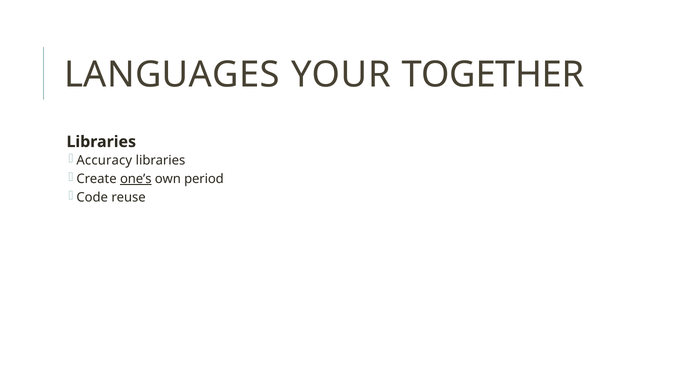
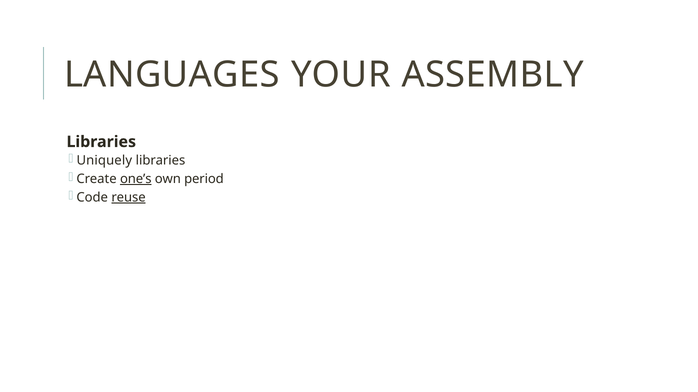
TOGETHER: TOGETHER -> ASSEMBLY
Accuracy: Accuracy -> Uniquely
reuse underline: none -> present
